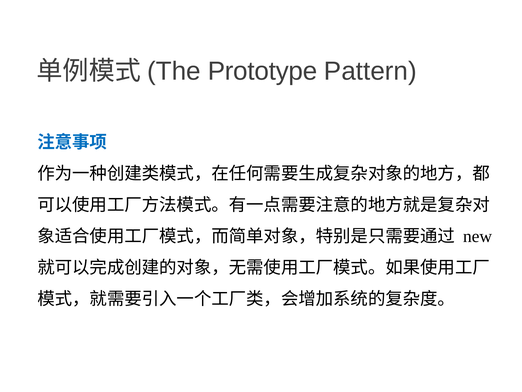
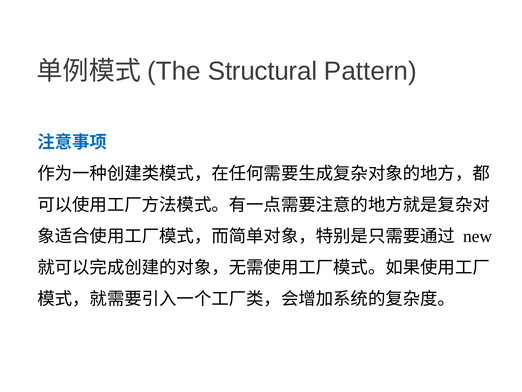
Prototype: Prototype -> Structural
